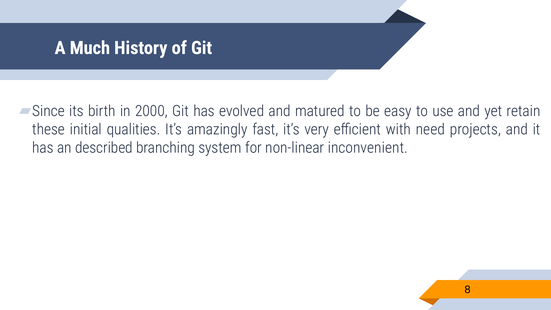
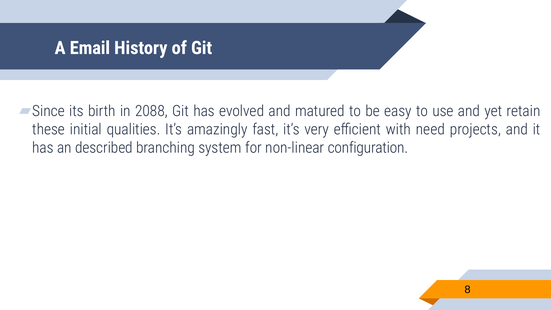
Much: Much -> Email
2000: 2000 -> 2088
inconvenient: inconvenient -> configuration
